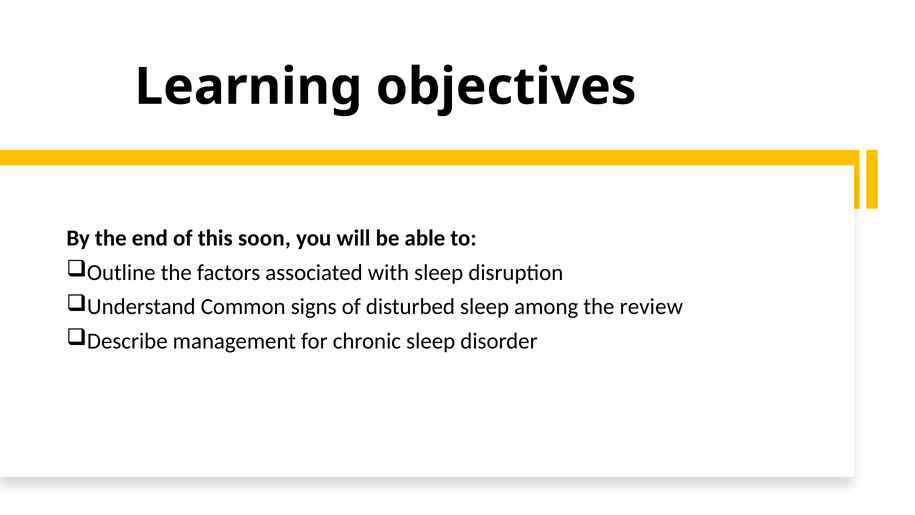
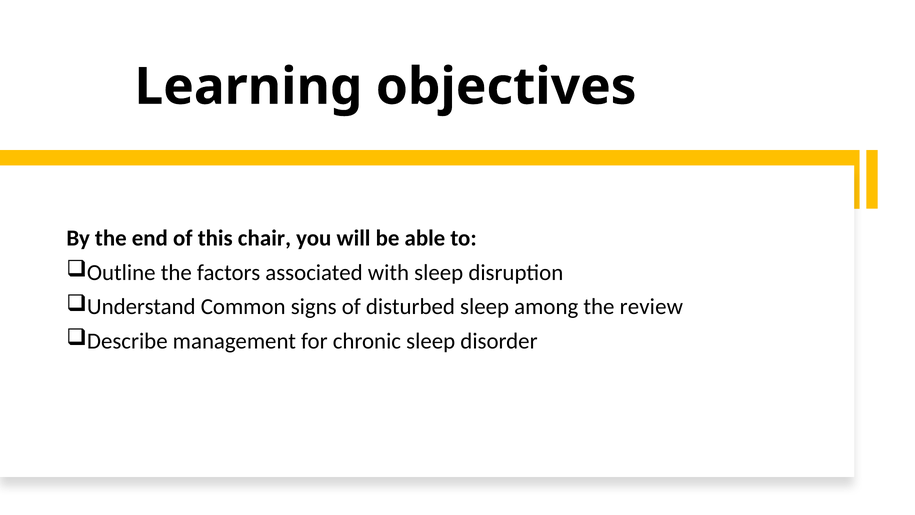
soon: soon -> chair
